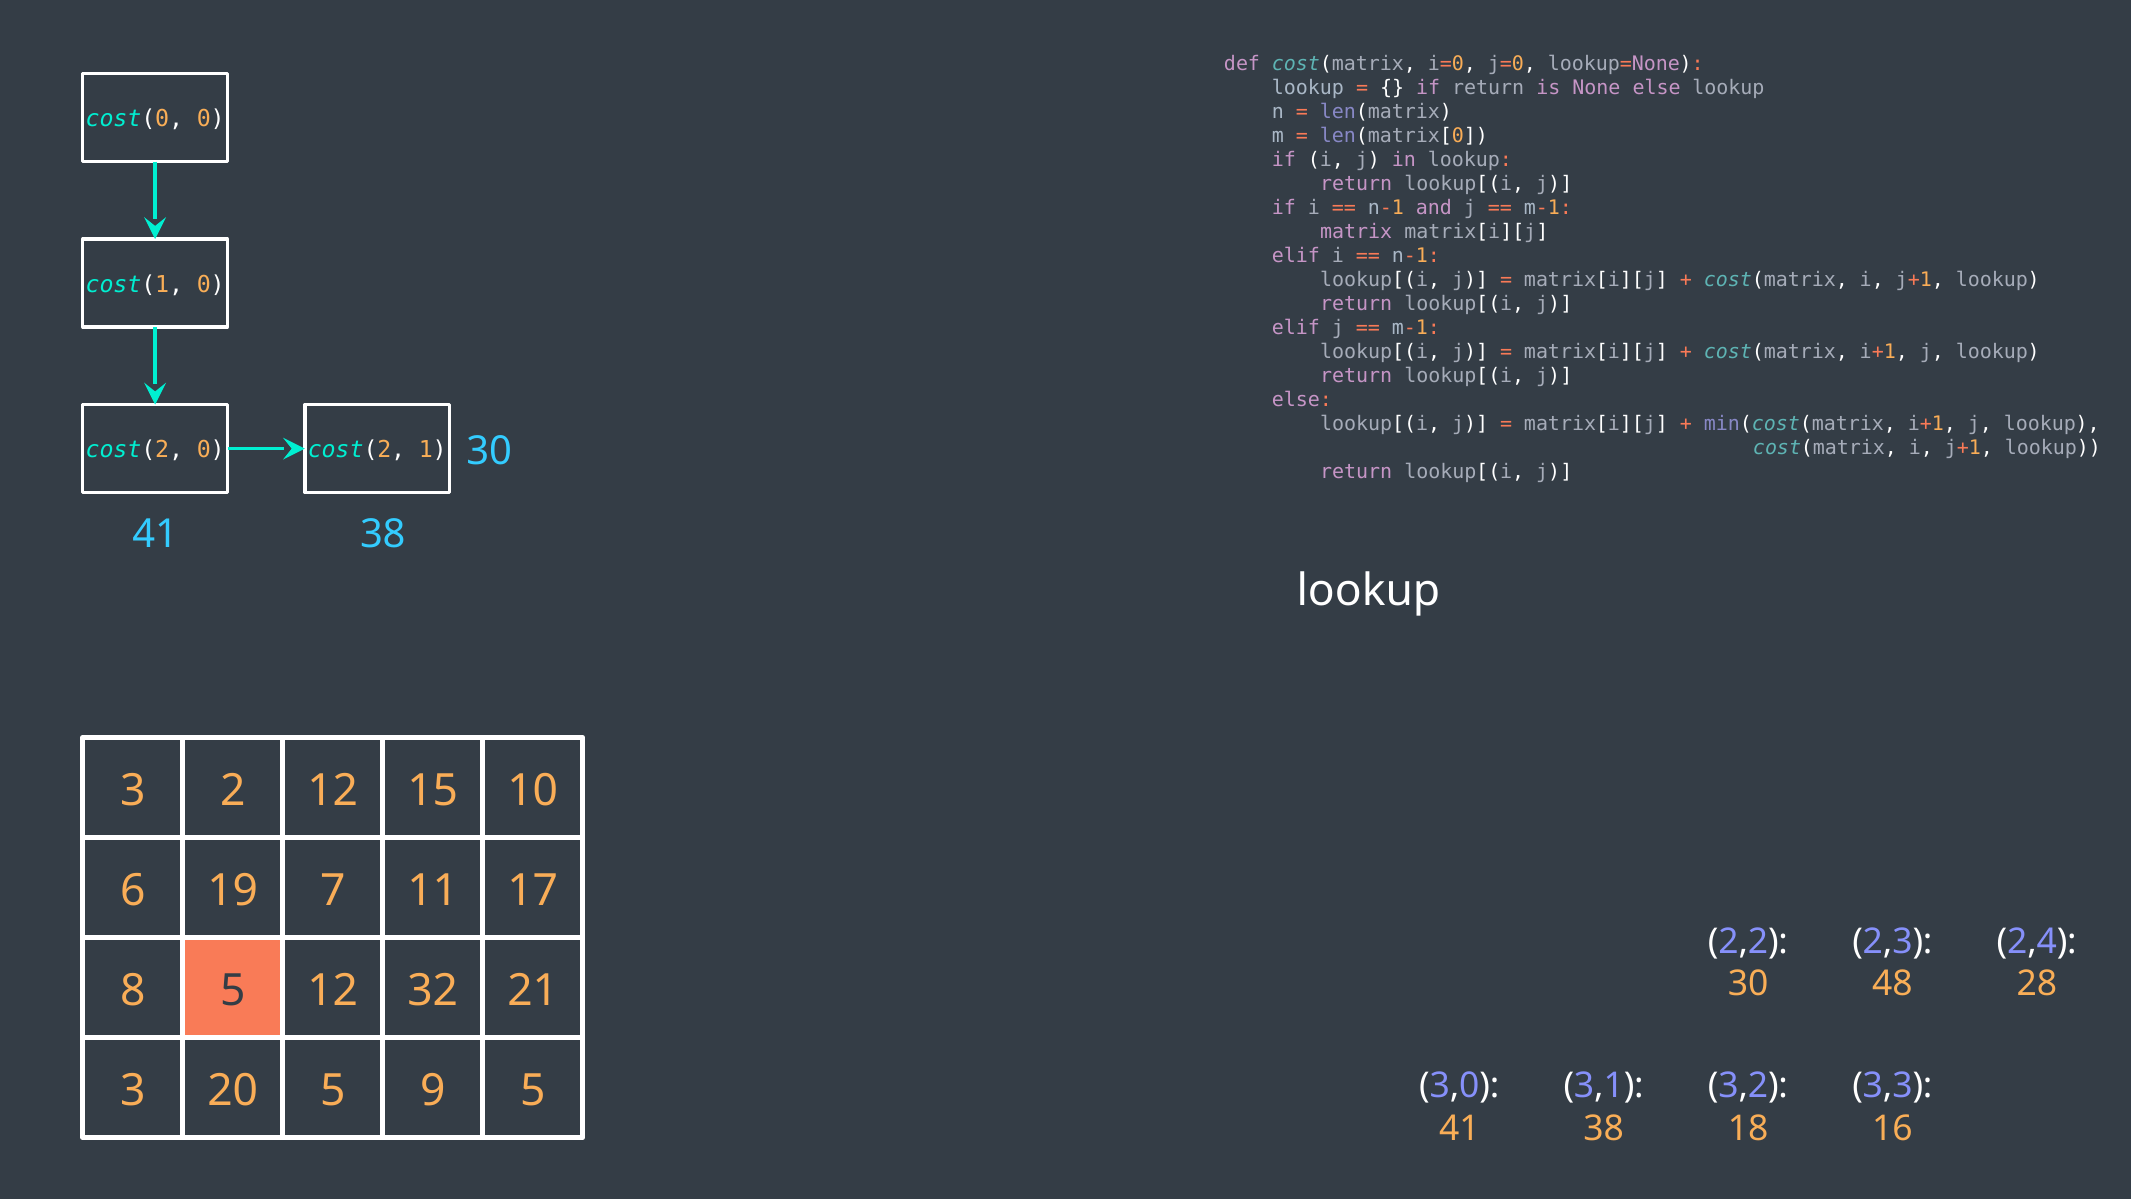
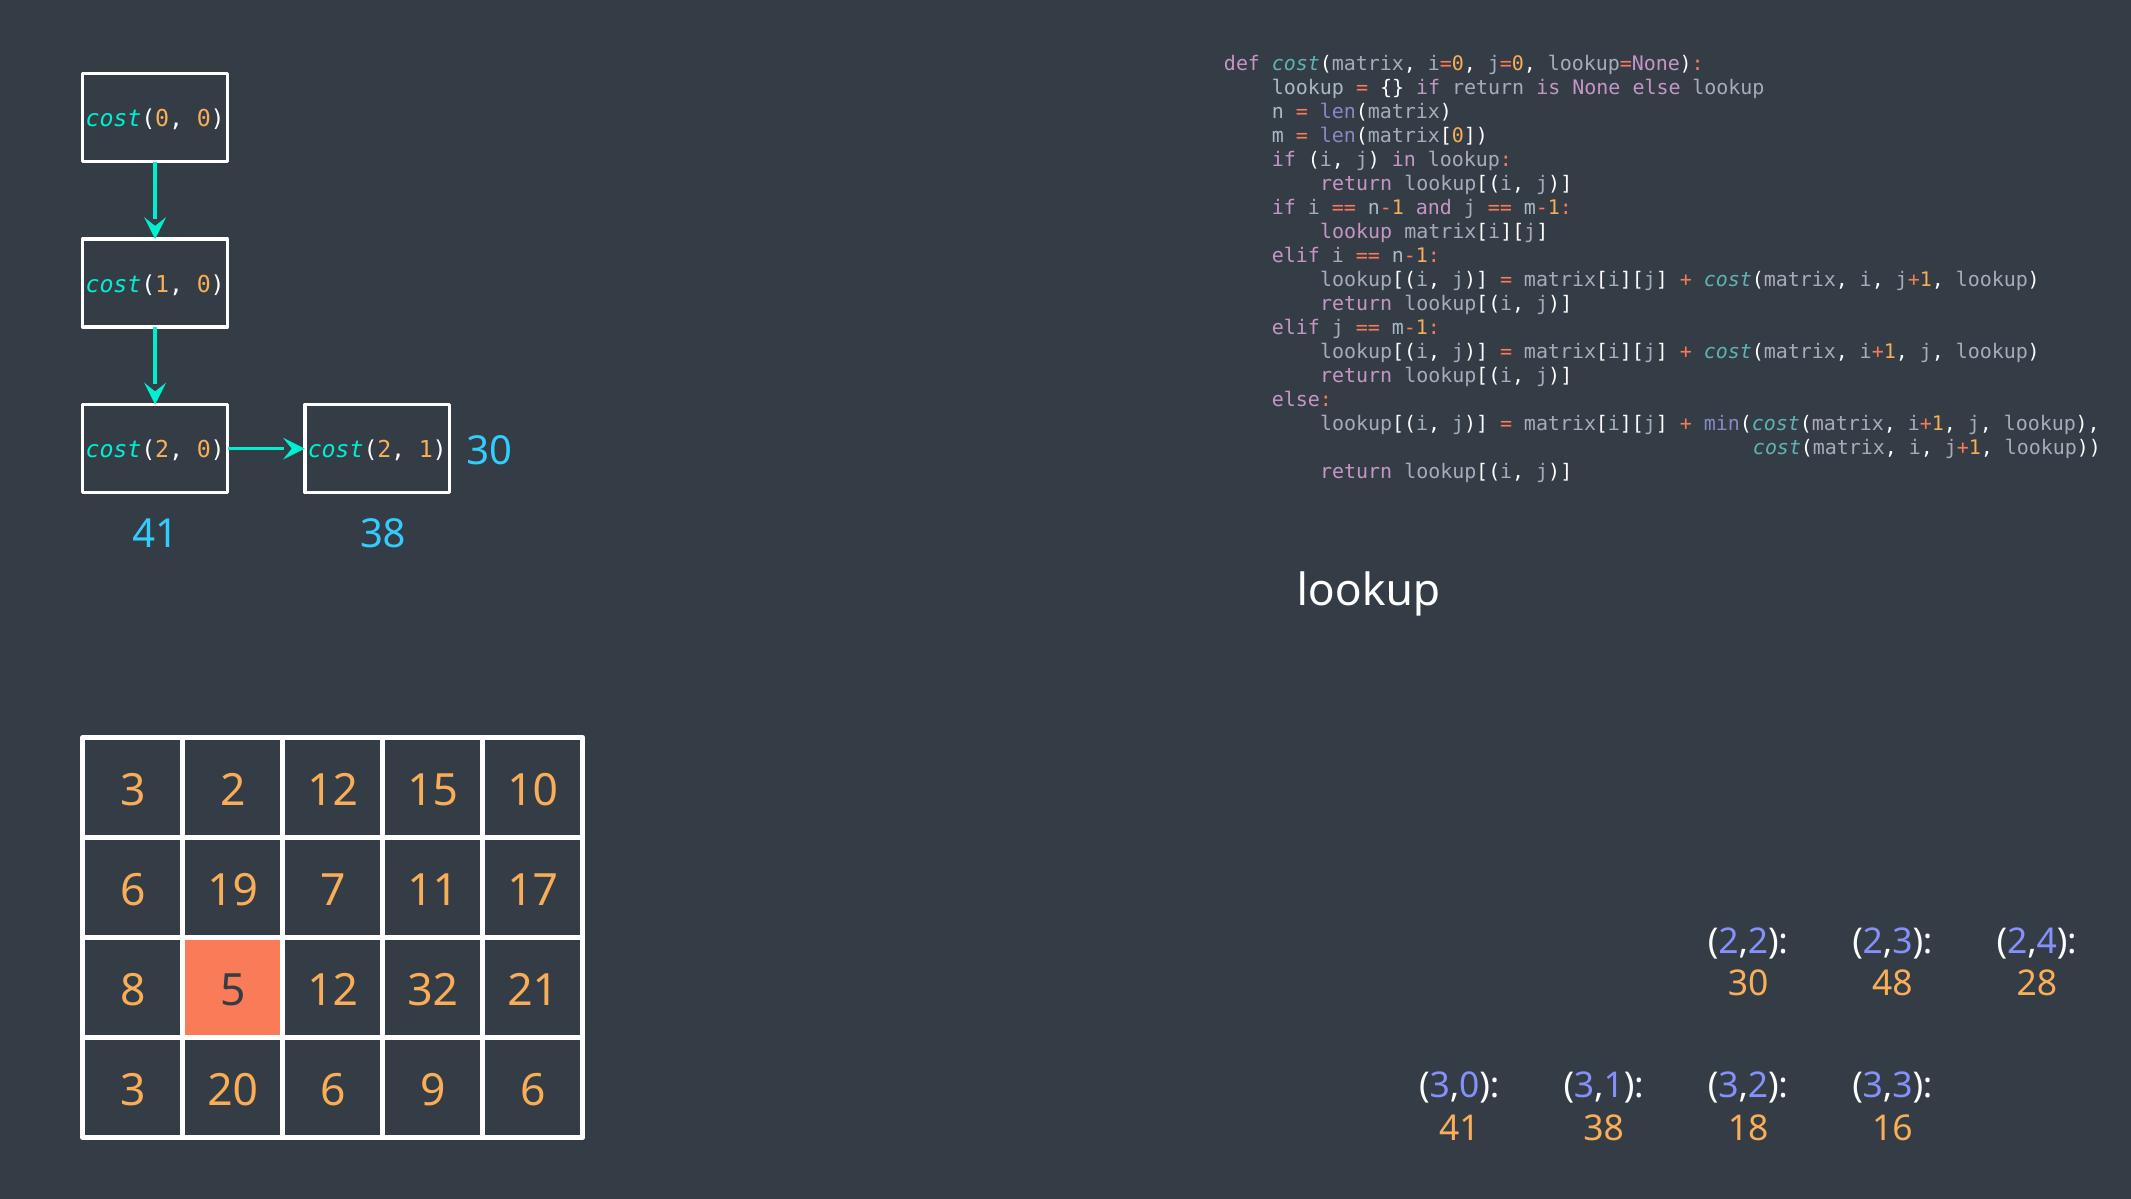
matrix at (1356, 232): matrix -> lookup
20 5: 5 -> 6
9 5: 5 -> 6
